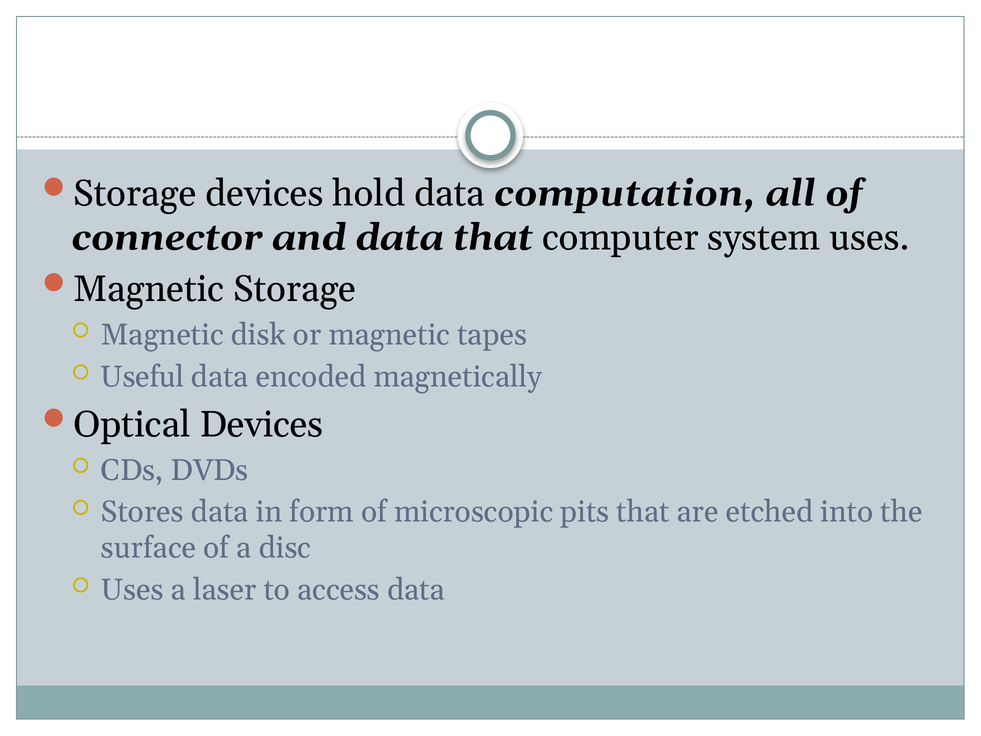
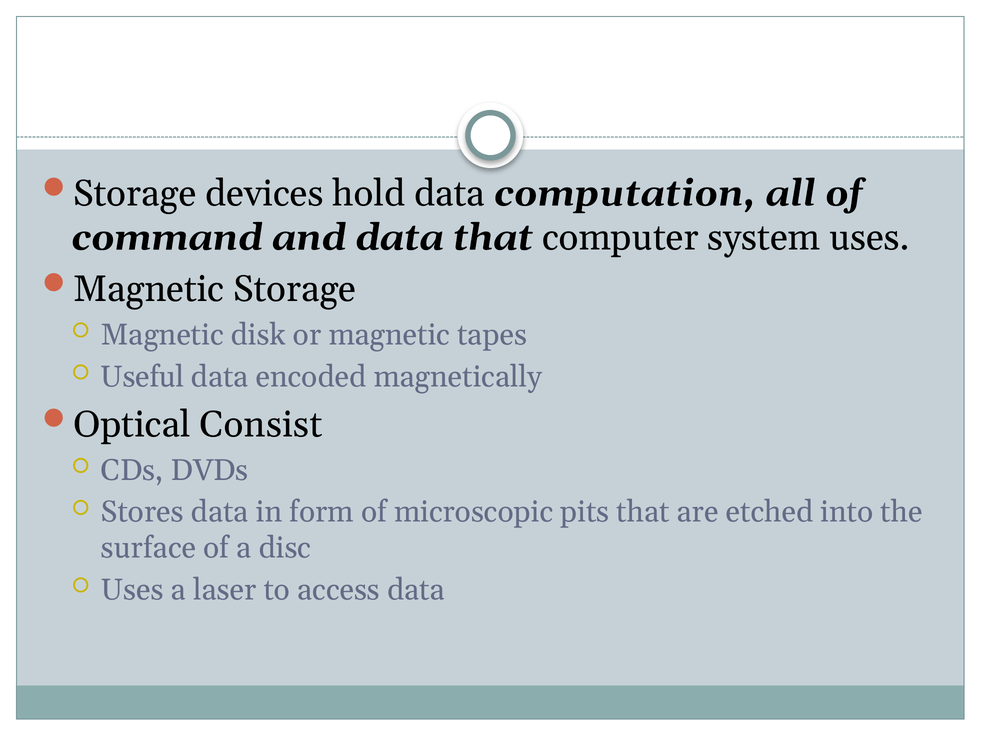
connector: connector -> command
Optical Devices: Devices -> Consist
